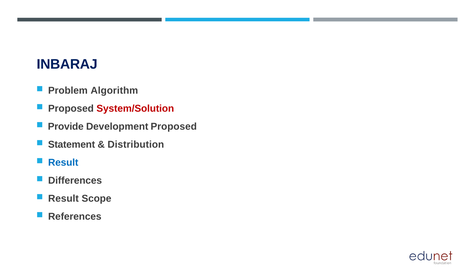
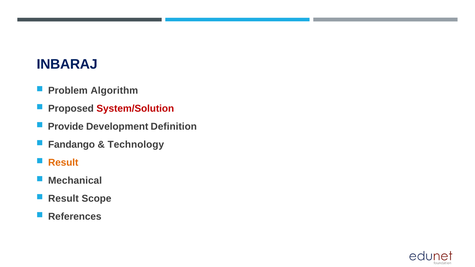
Development Proposed: Proposed -> Definition
Statement: Statement -> Fandango
Distribution: Distribution -> Technology
Result at (63, 163) colour: blue -> orange
Differences: Differences -> Mechanical
